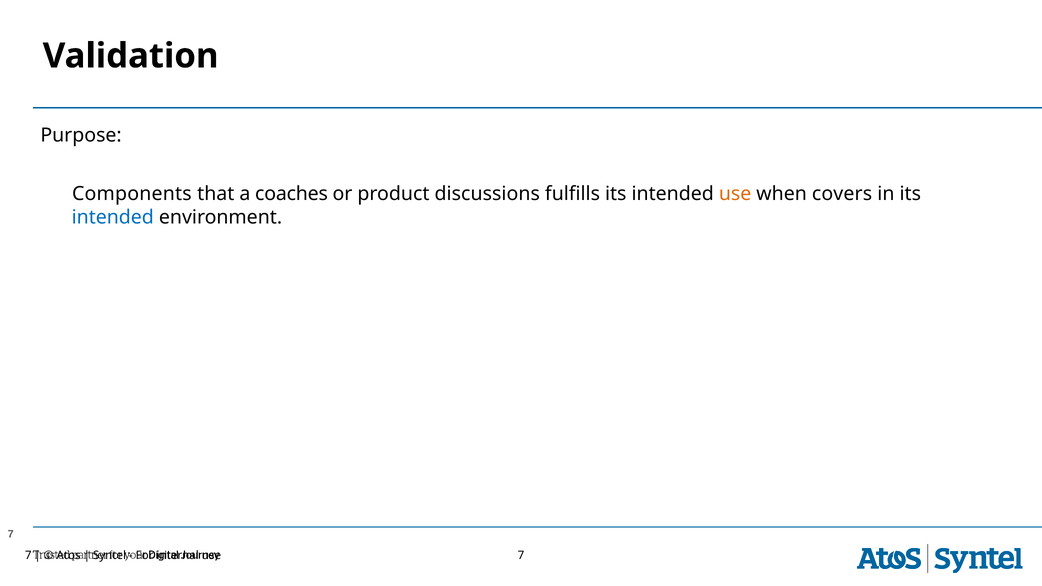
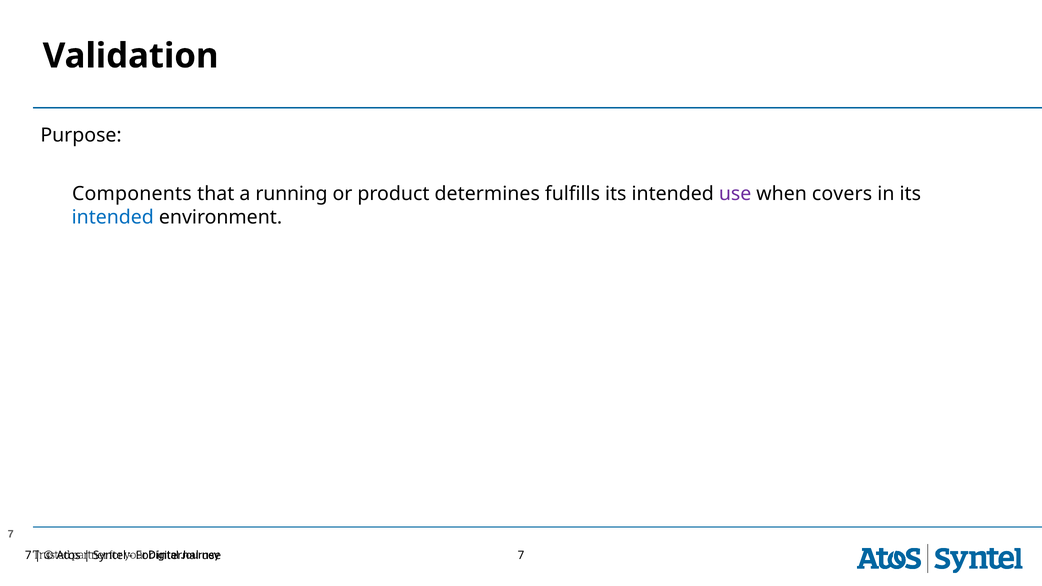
coaches: coaches -> running
discussions: discussions -> determines
use at (735, 194) colour: orange -> purple
